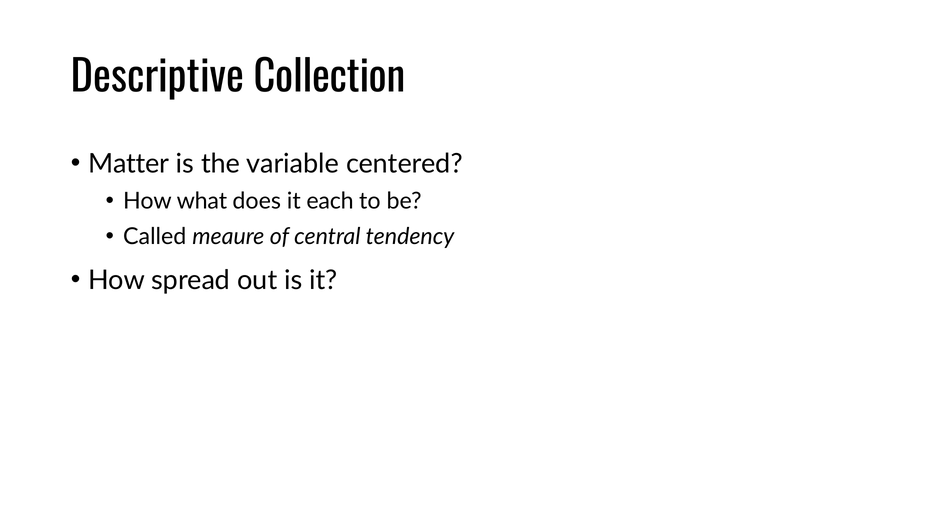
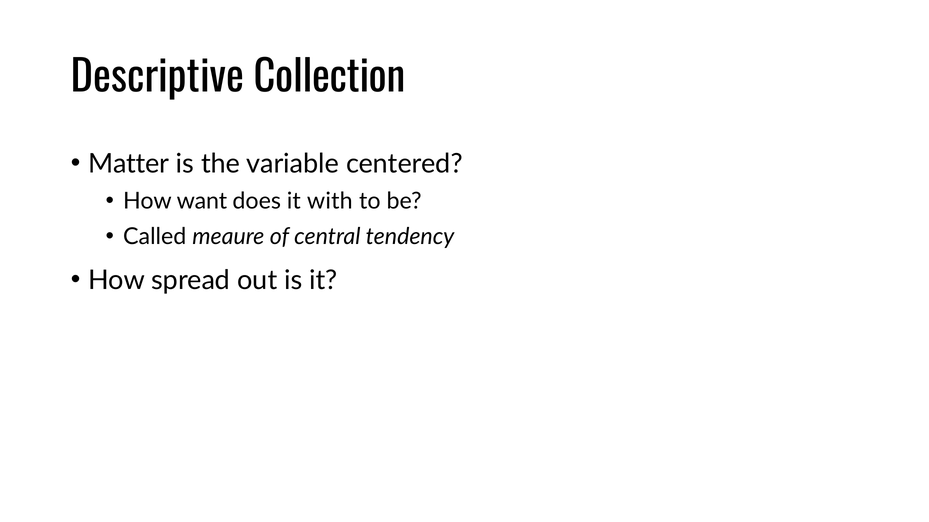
what: what -> want
each: each -> with
